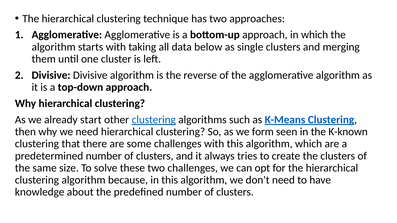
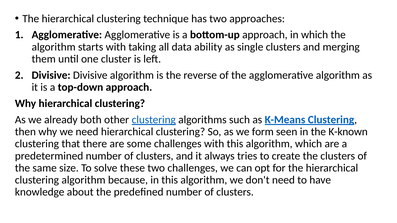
below: below -> ability
start: start -> both
